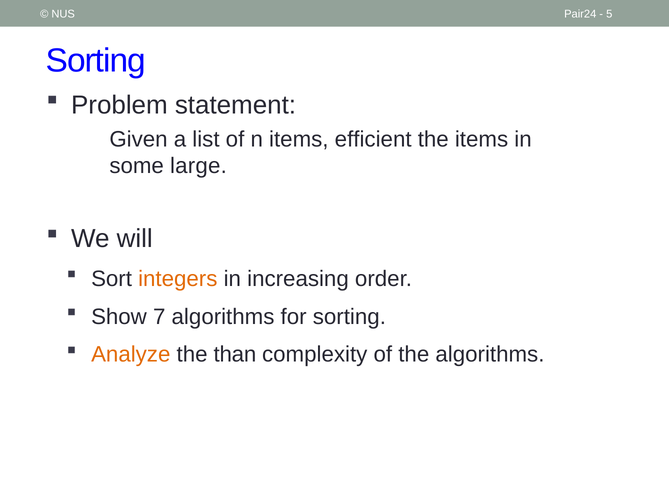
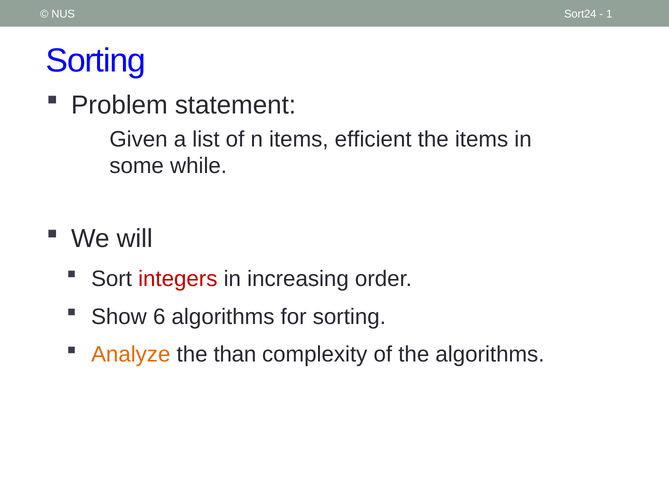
Pair24: Pair24 -> Sort24
5: 5 -> 1
large: large -> while
integers colour: orange -> red
7: 7 -> 6
